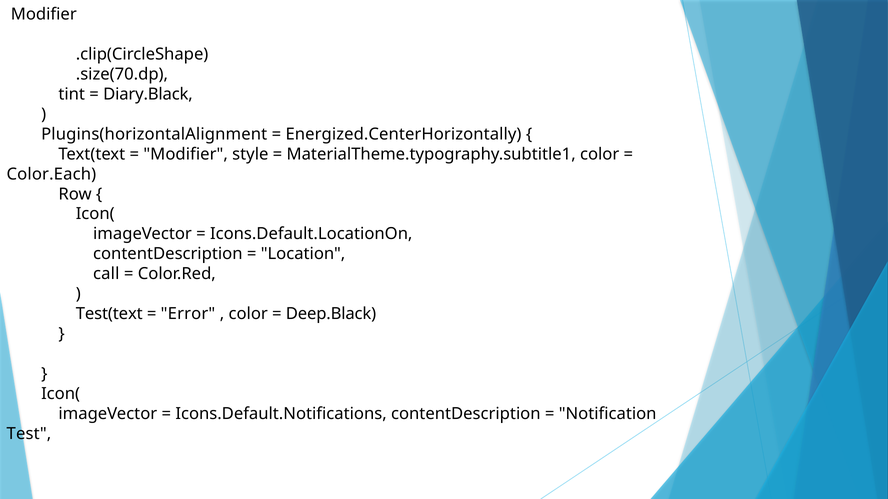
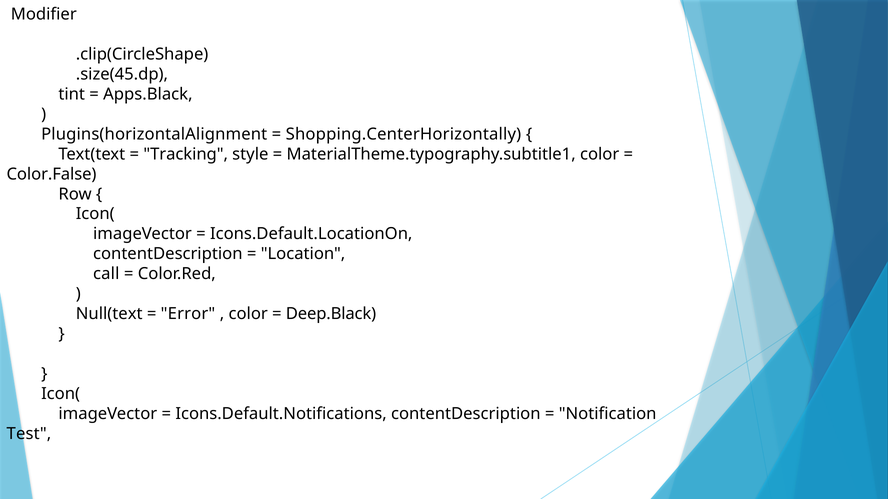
.size(70.dp: .size(70.dp -> .size(45.dp
Diary.Black: Diary.Black -> Apps.Black
Energized.CenterHorizontally: Energized.CenterHorizontally -> Shopping.CenterHorizontally
Modifier at (186, 154): Modifier -> Tracking
Color.Each: Color.Each -> Color.False
Test(text: Test(text -> Null(text
